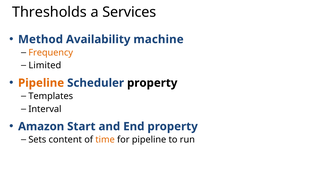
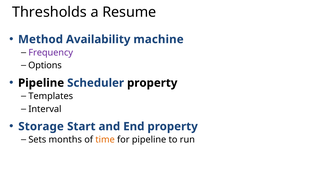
Services: Services -> Resume
Frequency colour: orange -> purple
Limited: Limited -> Options
Pipeline at (41, 83) colour: orange -> black
Amazon: Amazon -> Storage
content: content -> months
